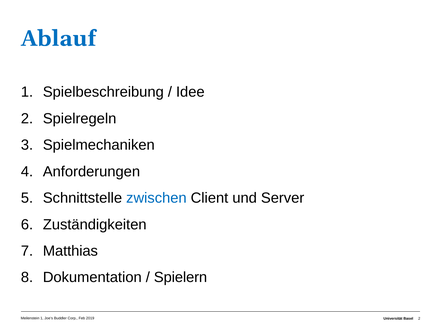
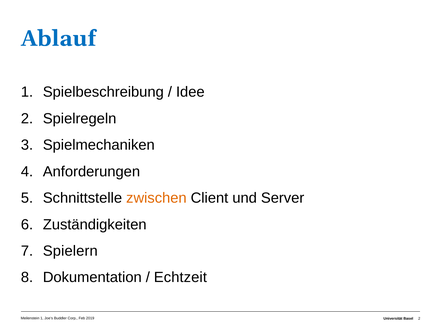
zwischen colour: blue -> orange
Matthias: Matthias -> Spielern
Spielern: Spielern -> Echtzeit
